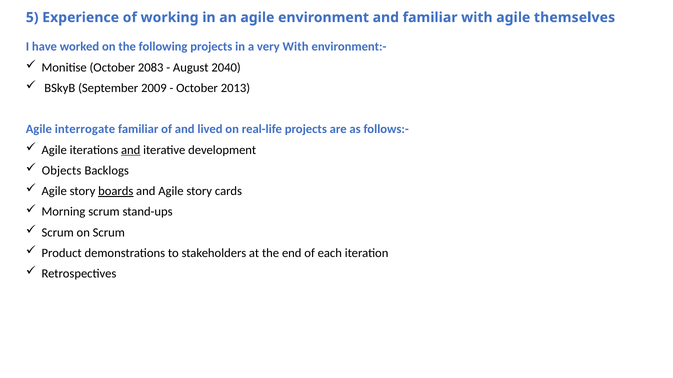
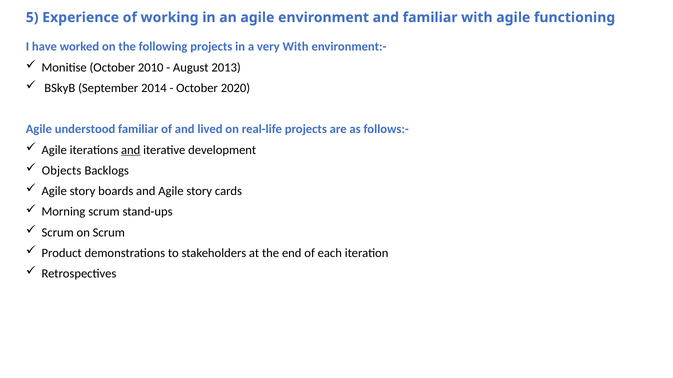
themselves: themselves -> functioning
2083: 2083 -> 2010
2040: 2040 -> 2013
2009: 2009 -> 2014
2013: 2013 -> 2020
interrogate: interrogate -> understood
boards underline: present -> none
